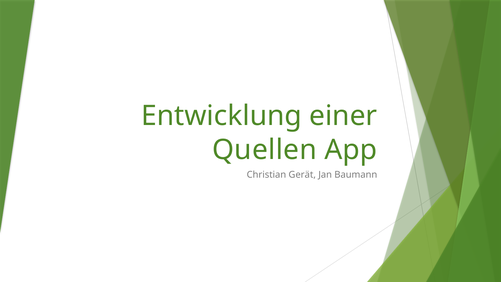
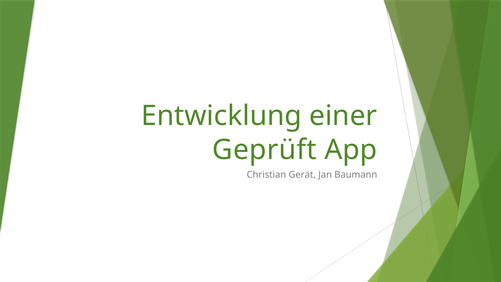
Quellen: Quellen -> Geprüft
